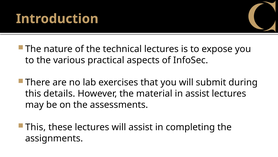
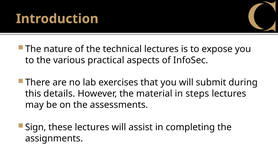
in assist: assist -> steps
This at (36, 127): This -> Sign
